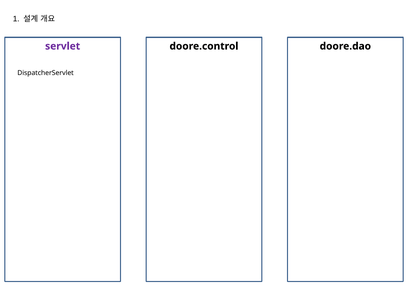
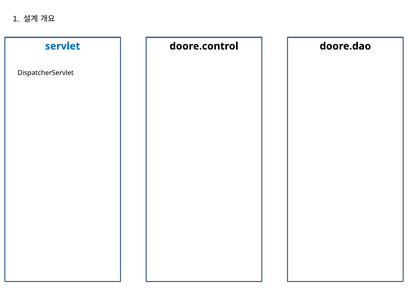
servlet colour: purple -> blue
